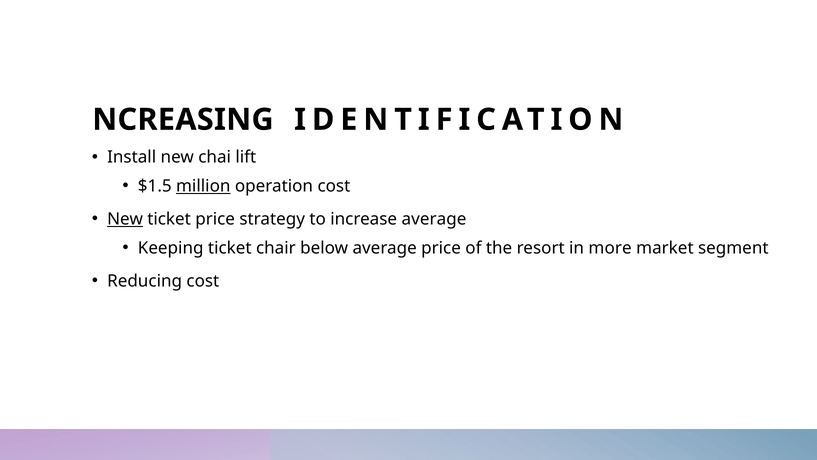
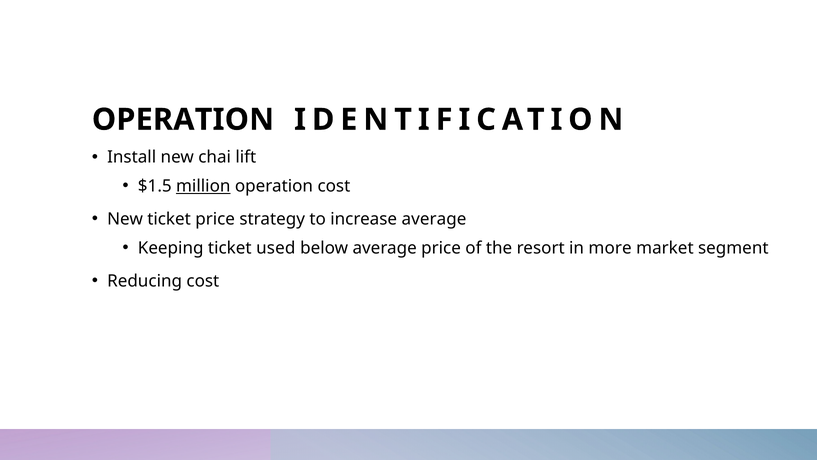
NCREASING at (183, 120): NCREASING -> OPERATION
New at (125, 219) underline: present -> none
chair: chair -> used
